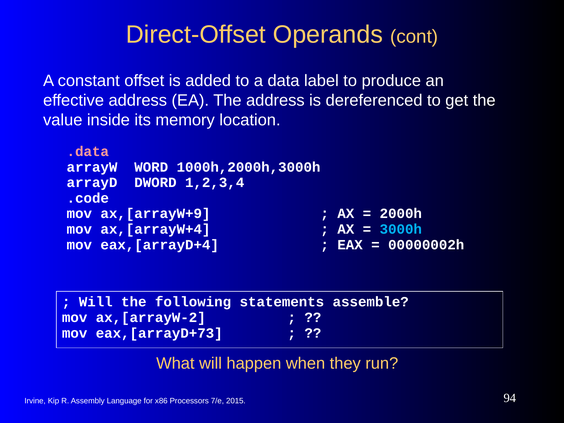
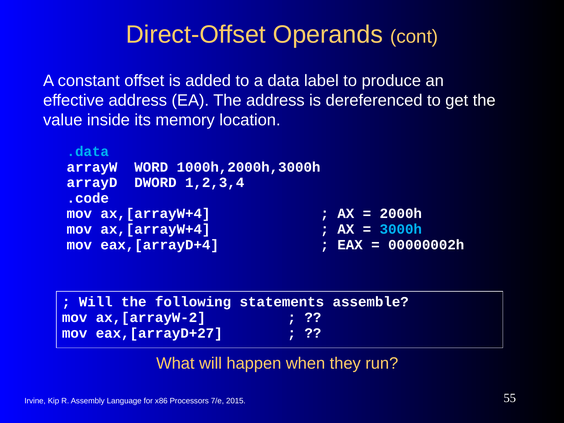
.data colour: pink -> light blue
ax,[arrayW+9 at (155, 214): ax,[arrayW+9 -> ax,[arrayW+4
eax,[arrayD+73: eax,[arrayD+73 -> eax,[arrayD+27
94: 94 -> 55
